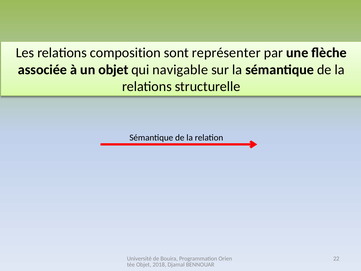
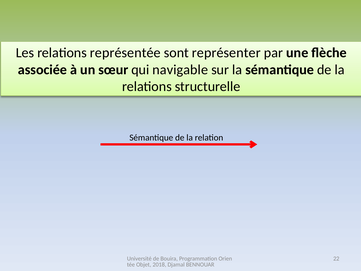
composition: composition -> représentée
un objet: objet -> sœur
